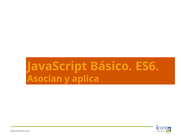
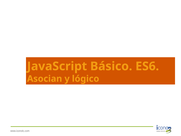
aplica: aplica -> lógico
